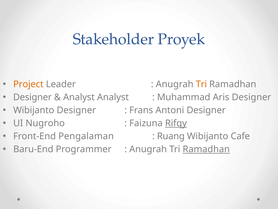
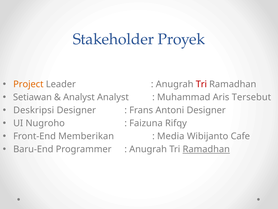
Tri at (201, 84) colour: orange -> red
Designer at (32, 97): Designer -> Setiawan
Aris Designer: Designer -> Tersebut
Wibijanto at (34, 110): Wibijanto -> Deskripsi
Rifqy underline: present -> none
Pengalaman: Pengalaman -> Memberikan
Ruang: Ruang -> Media
